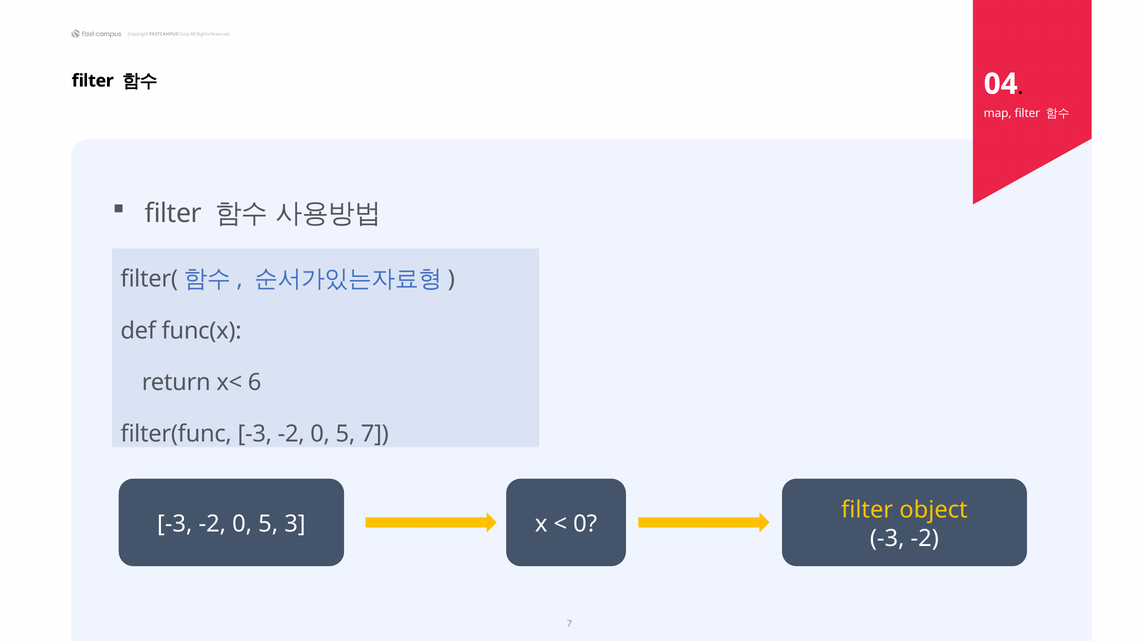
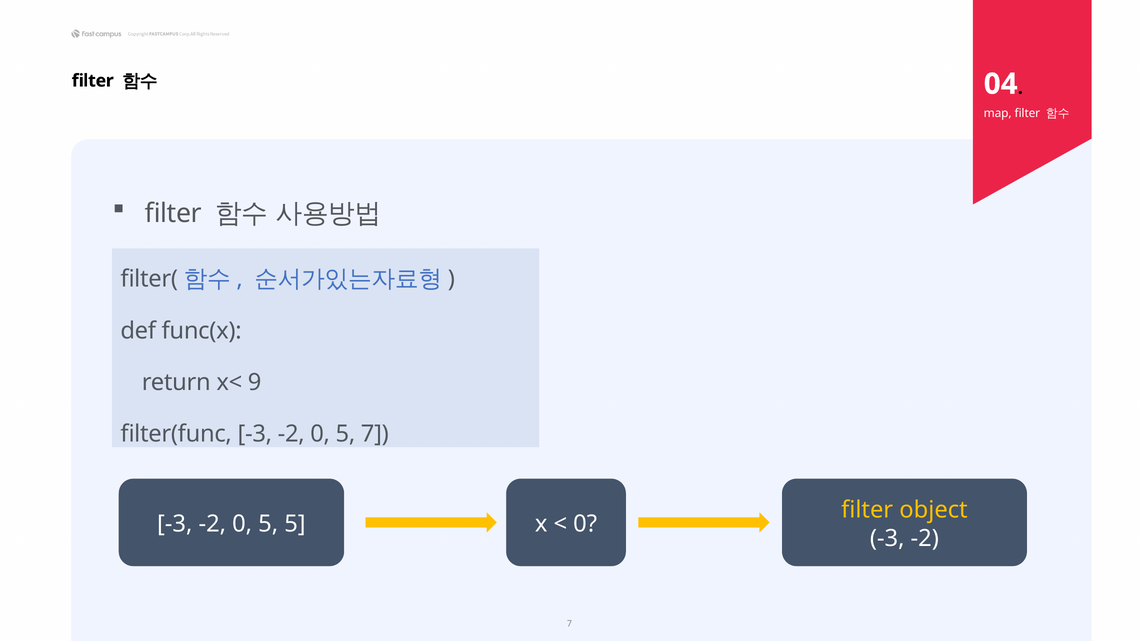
6: 6 -> 9
5 3: 3 -> 5
